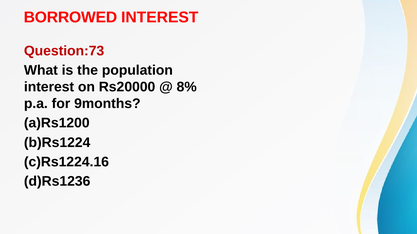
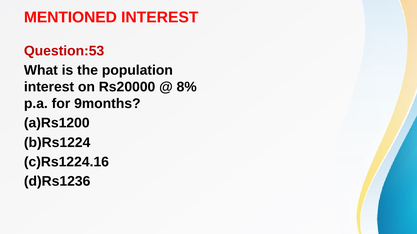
BORROWED: BORROWED -> MENTIONED
Question:73: Question:73 -> Question:53
